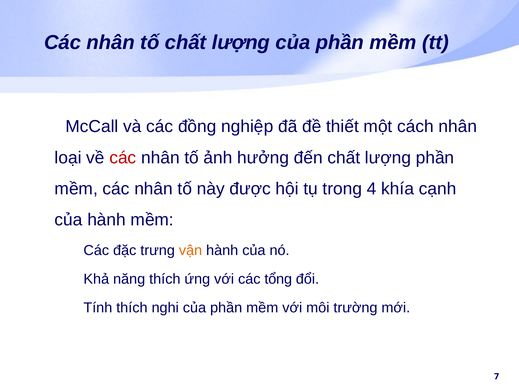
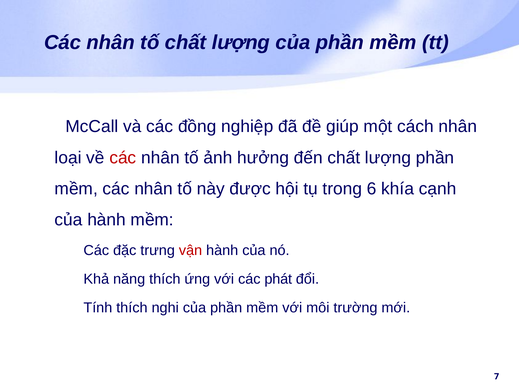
thiết: thiết -> giúp
4: 4 -> 6
vận colour: orange -> red
tổng: tổng -> phát
